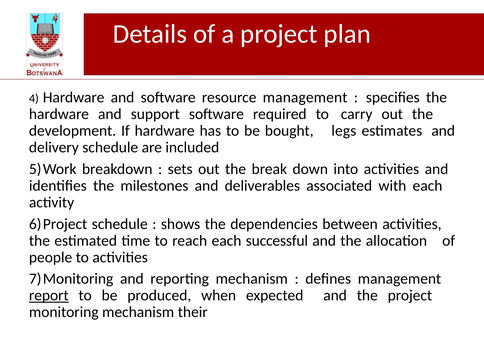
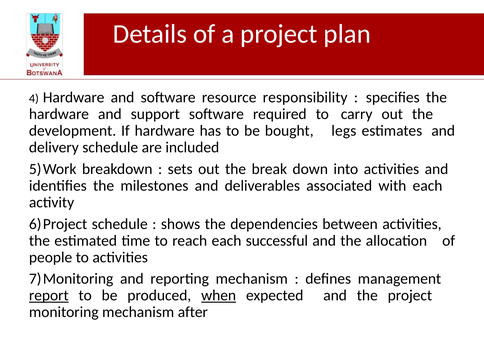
resource management: management -> responsibility
when underline: none -> present
their: their -> after
